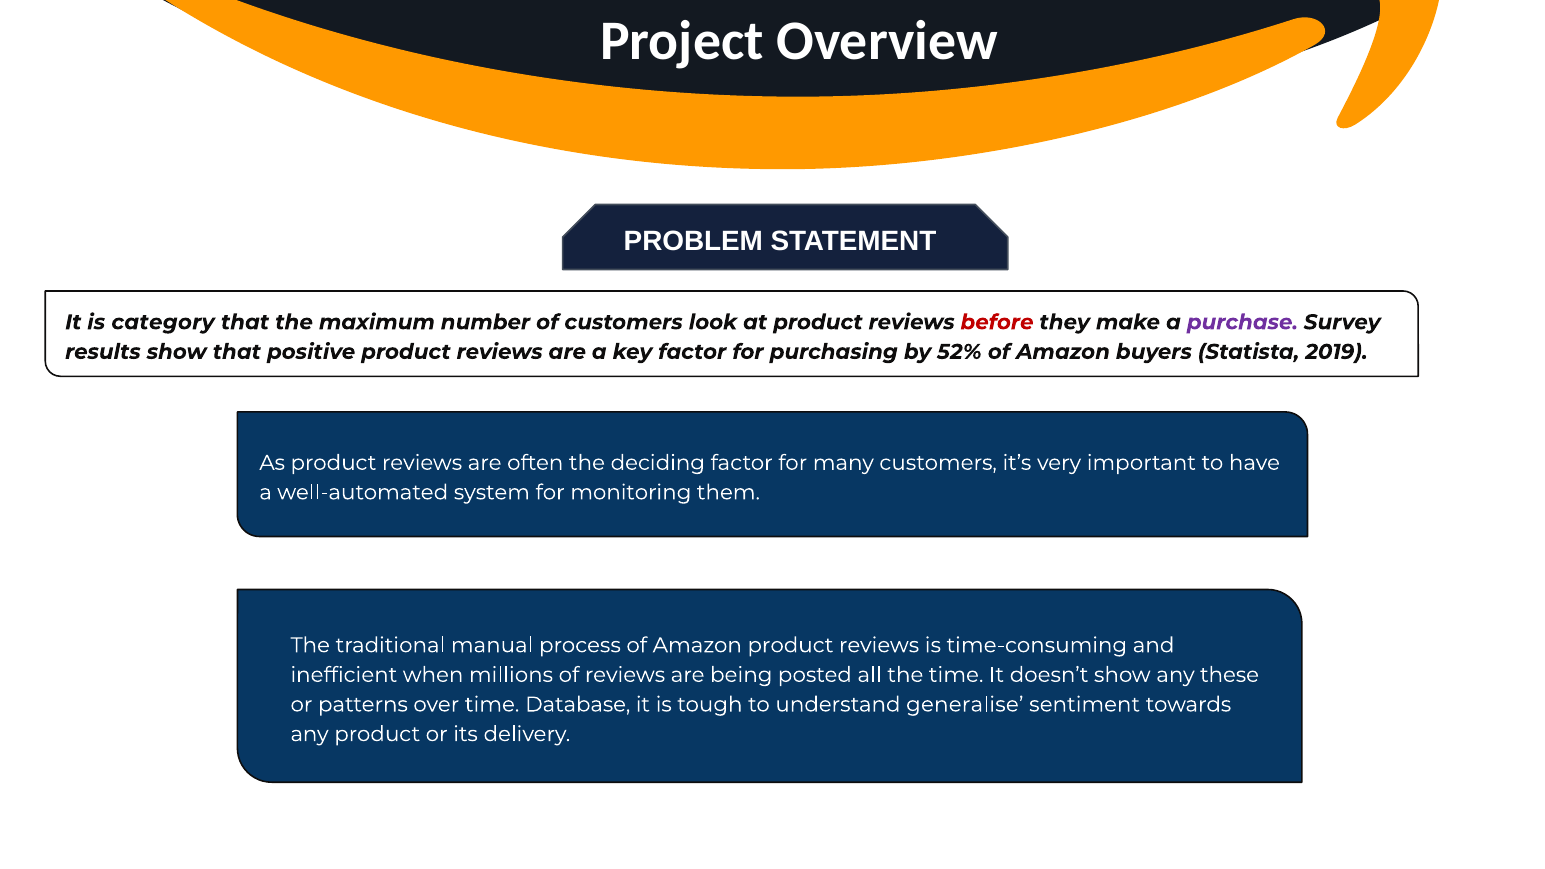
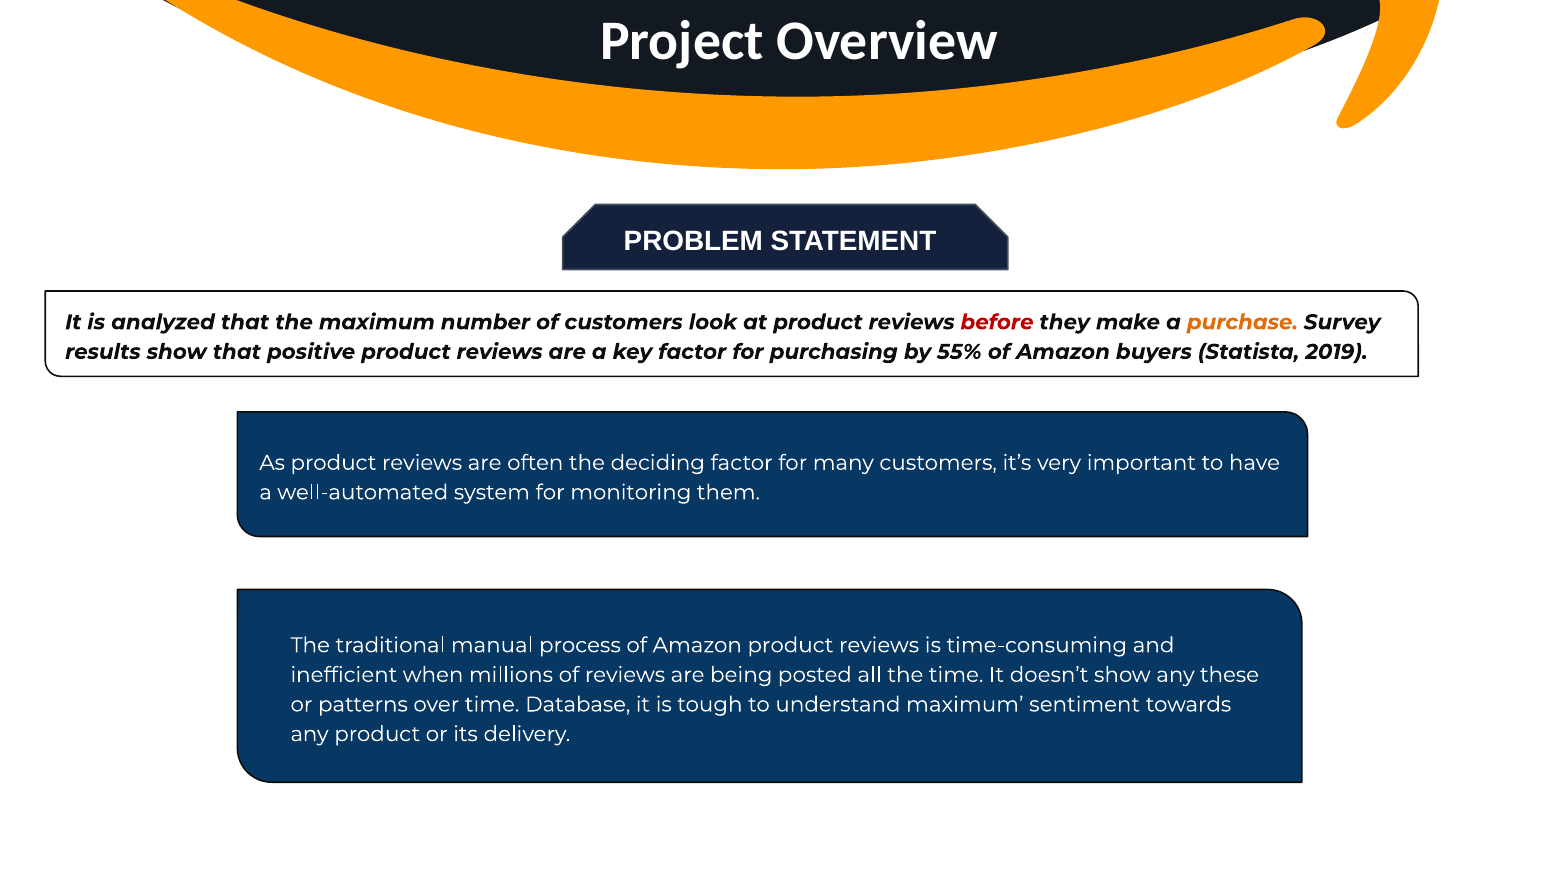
category: category -> analyzed
purchase colour: purple -> orange
52%: 52% -> 55%
understand generalise: generalise -> maximum
